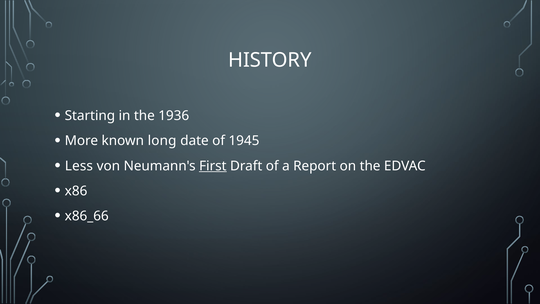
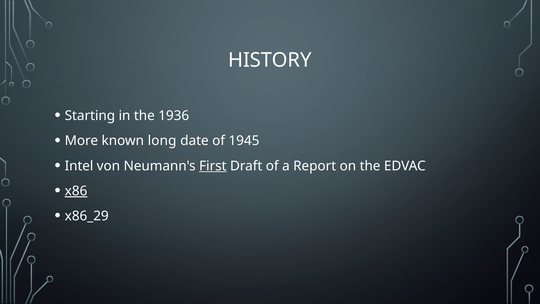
Less: Less -> Intel
x86 underline: none -> present
x86_66: x86_66 -> x86_29
